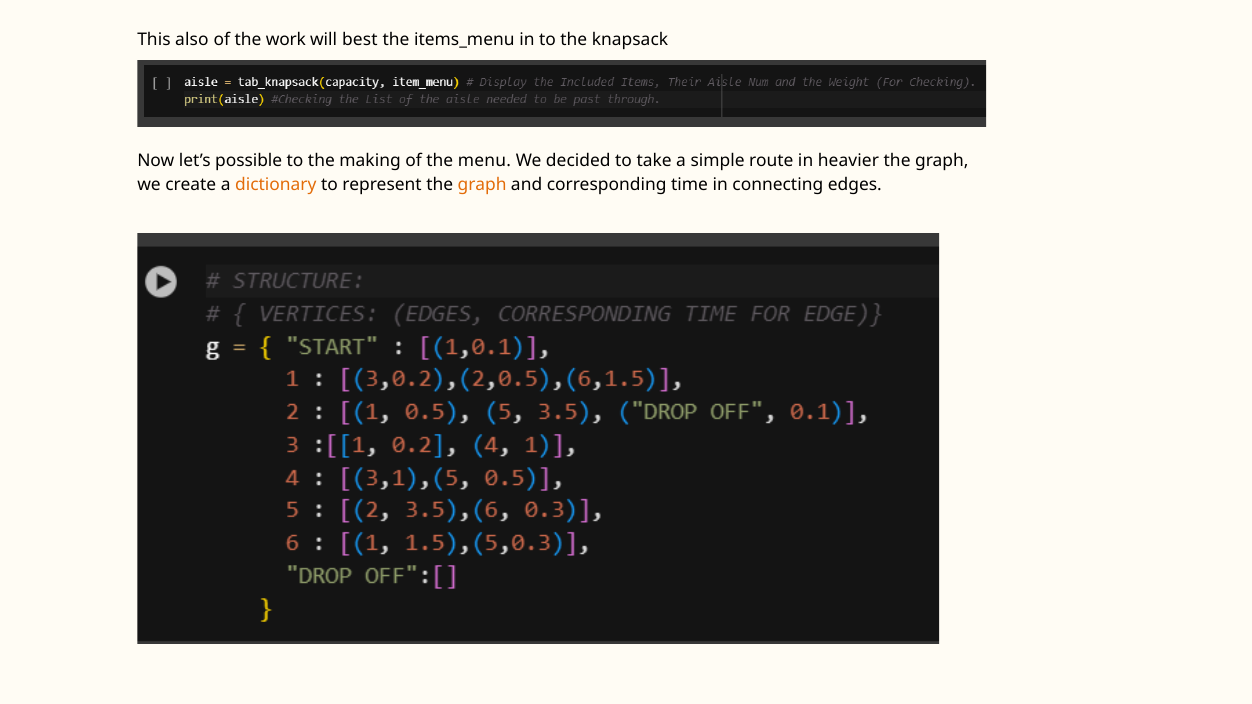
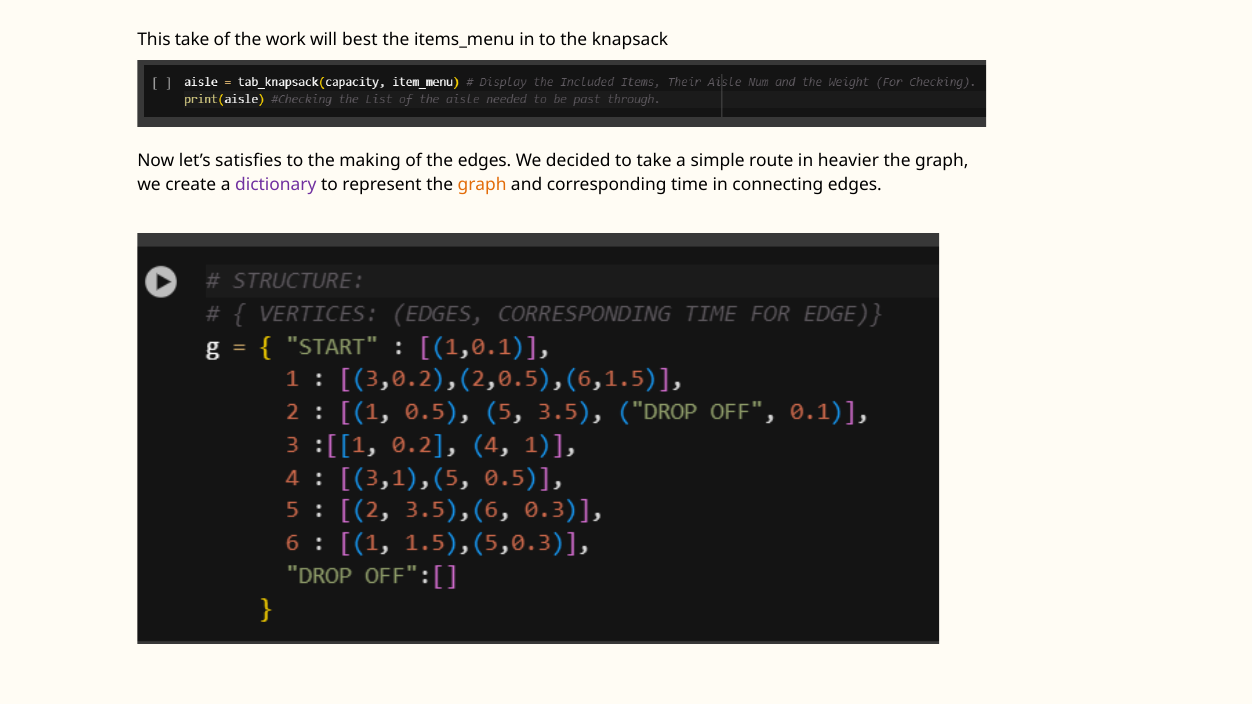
This also: also -> take
possible: possible -> satisfies
the menu: menu -> edges
dictionary colour: orange -> purple
